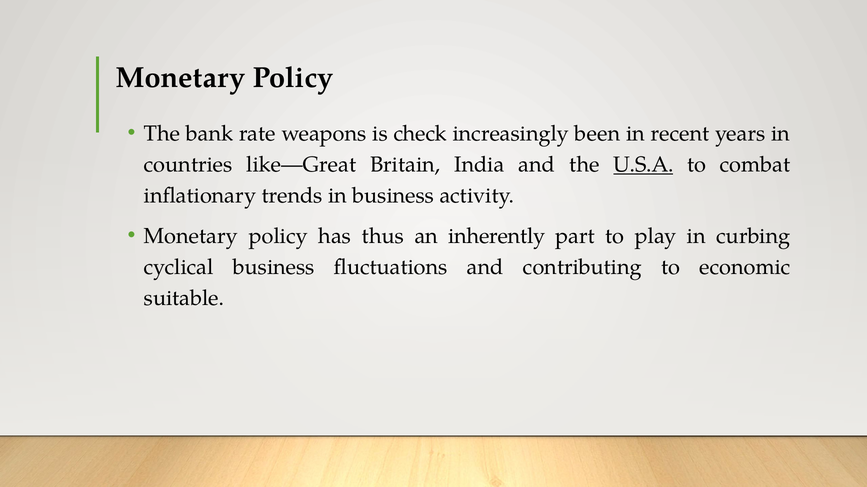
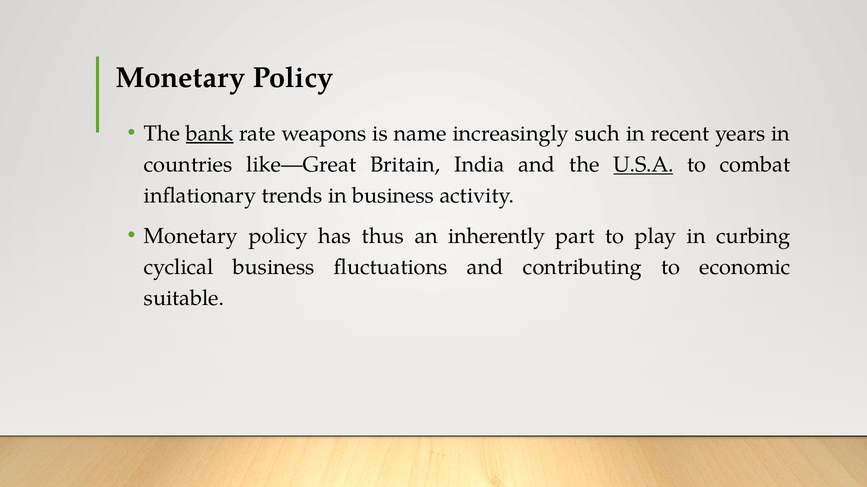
bank underline: none -> present
check: check -> name
been: been -> such
